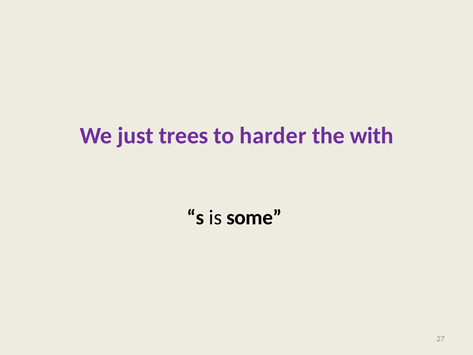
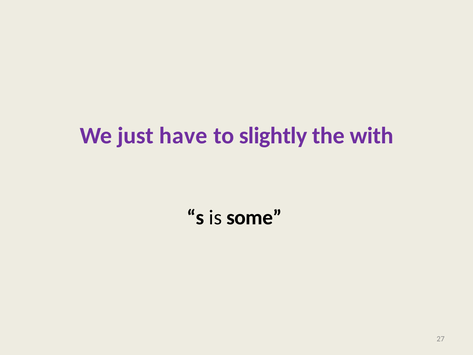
trees: trees -> have
harder: harder -> slightly
